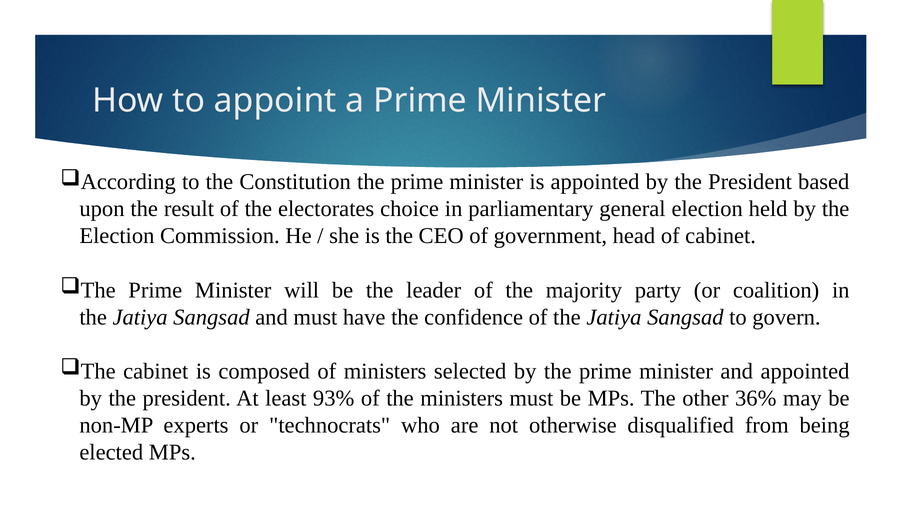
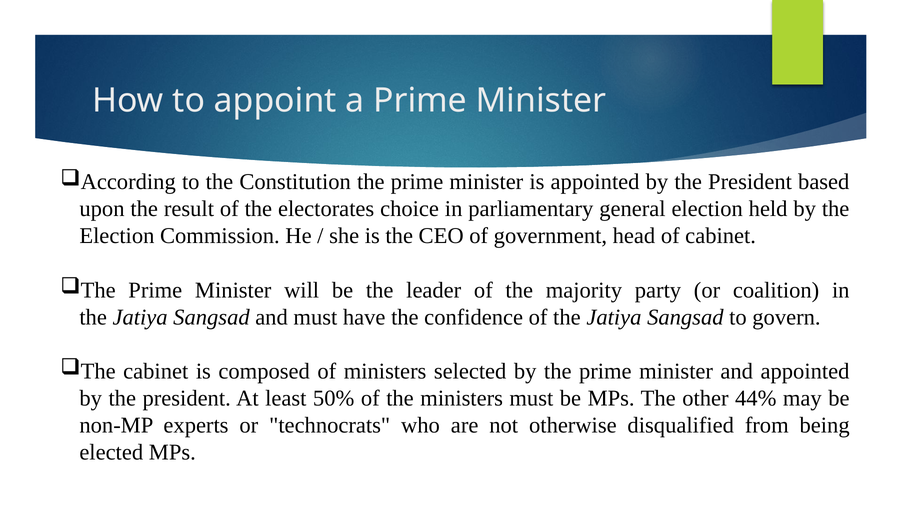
93%: 93% -> 50%
36%: 36% -> 44%
